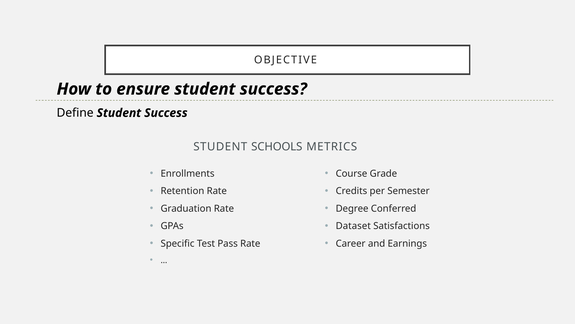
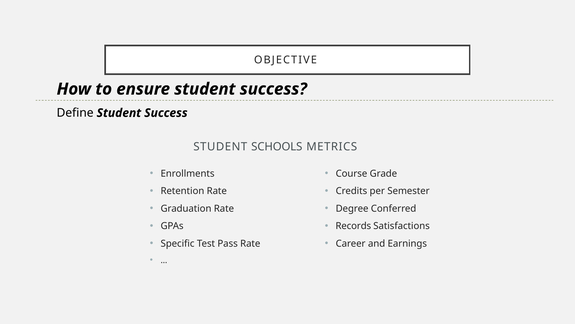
Dataset: Dataset -> Records
